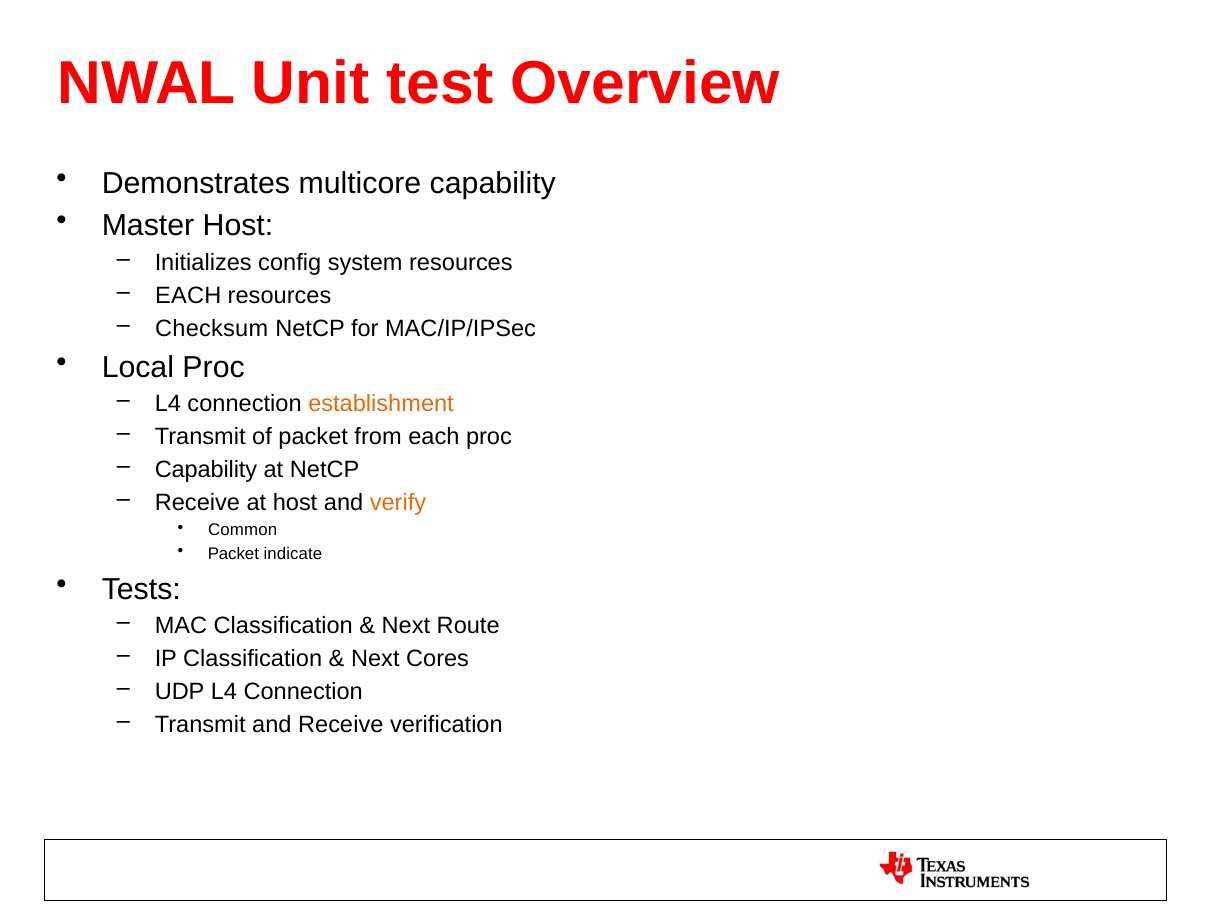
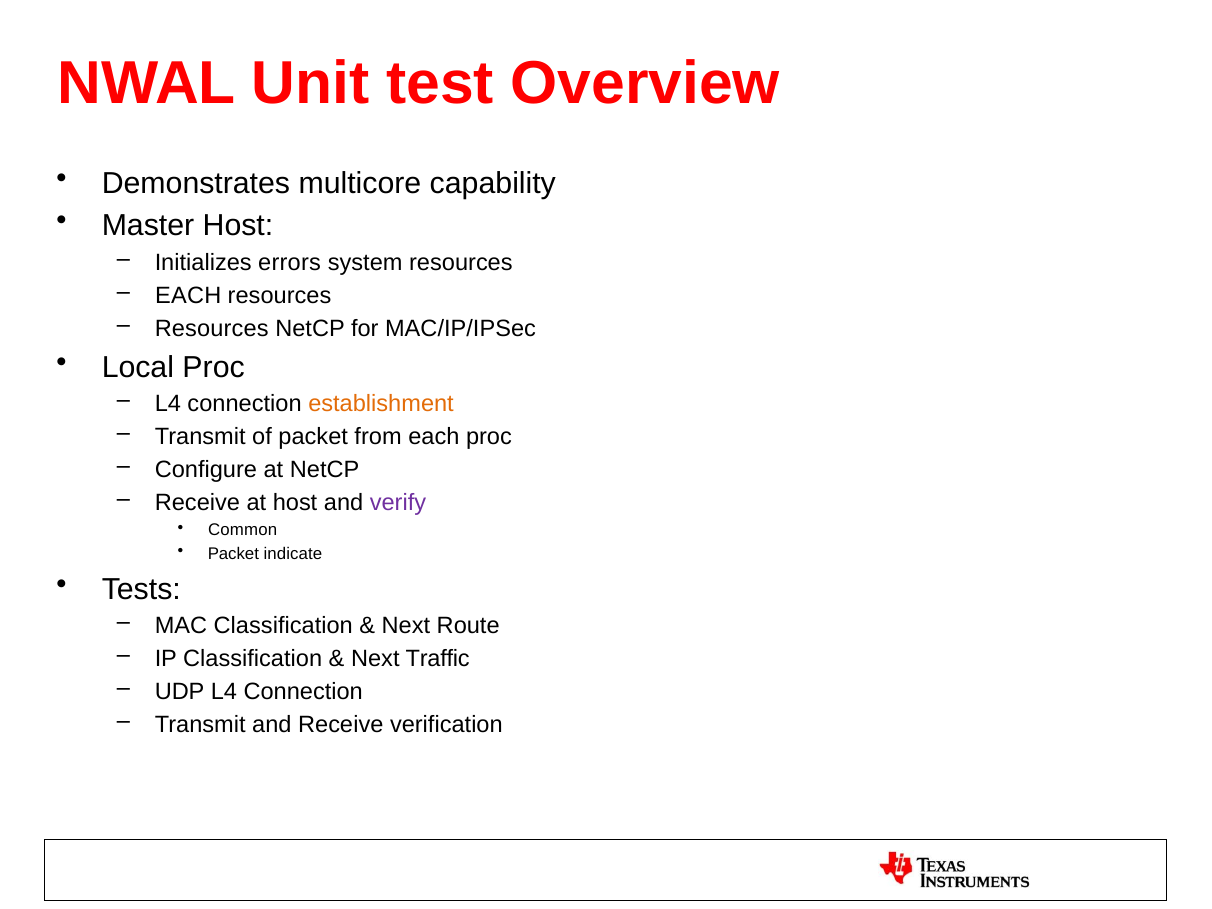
config: config -> errors
Checksum at (212, 329): Checksum -> Resources
Capability at (206, 470): Capability -> Configure
verify colour: orange -> purple
Cores: Cores -> Traffic
